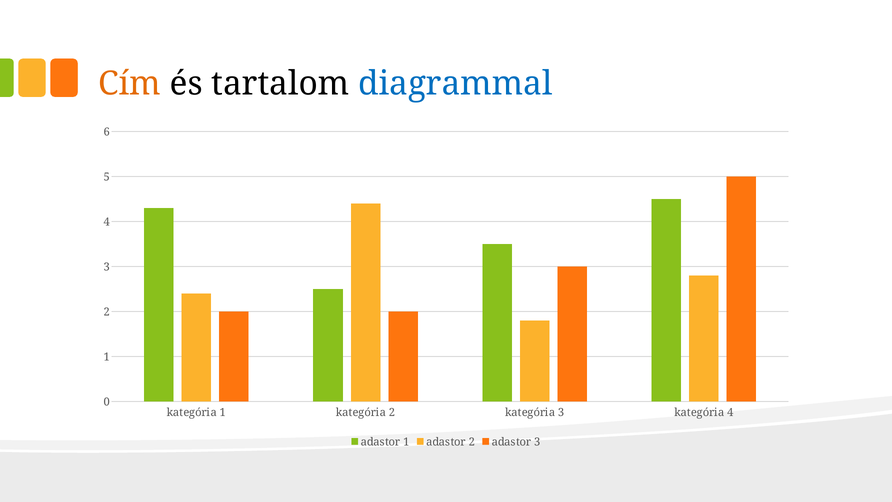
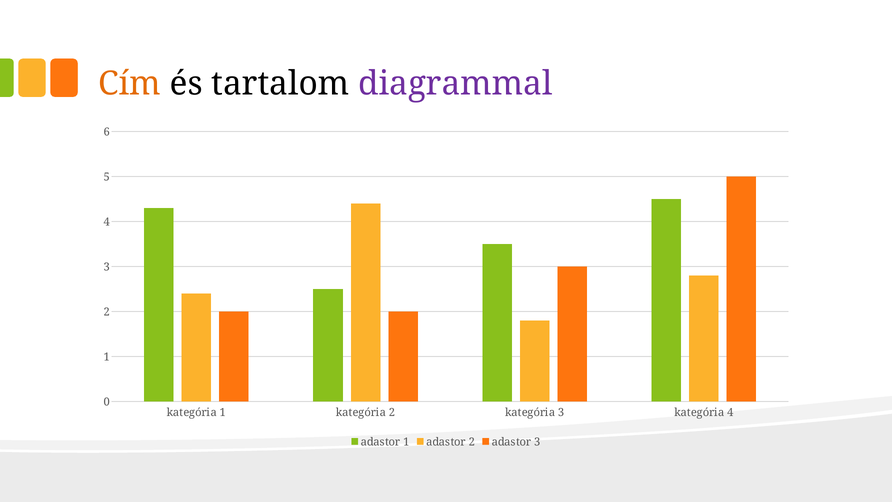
diagrammal colour: blue -> purple
